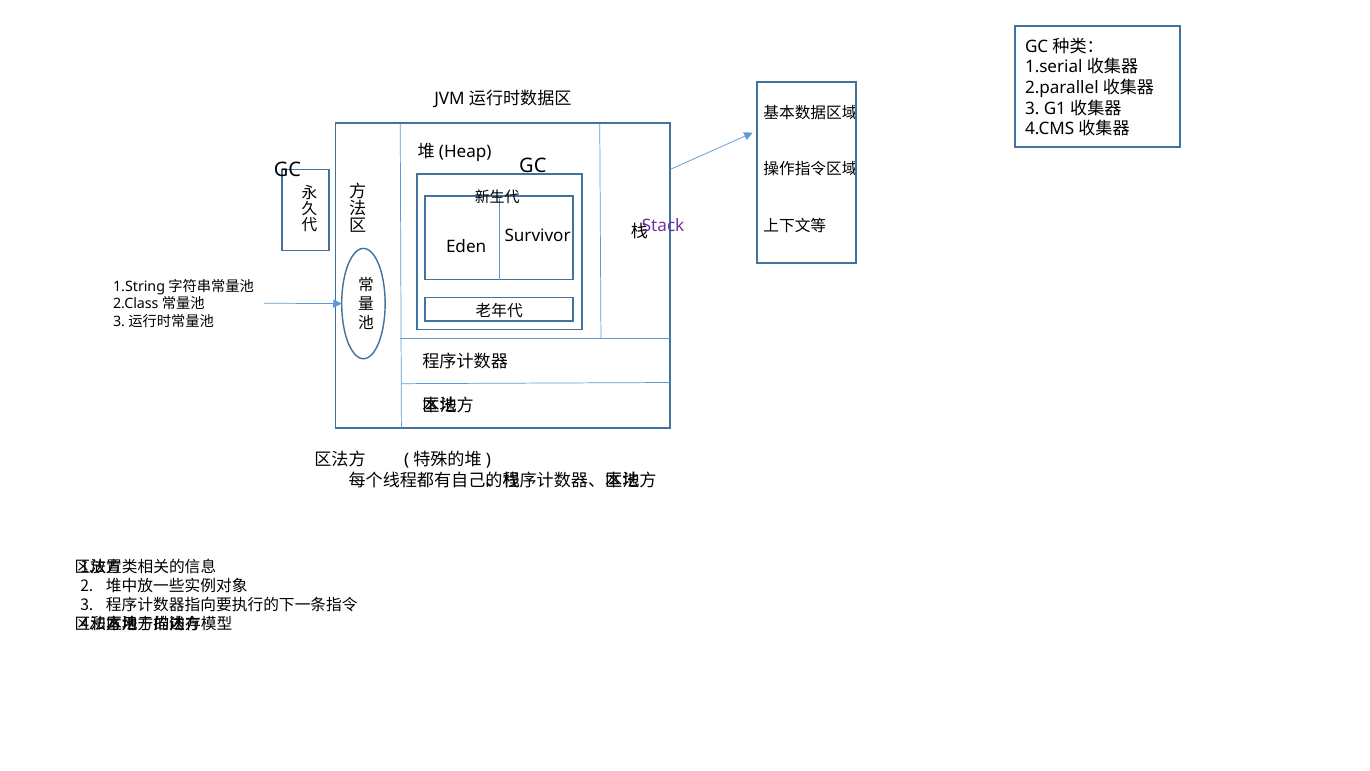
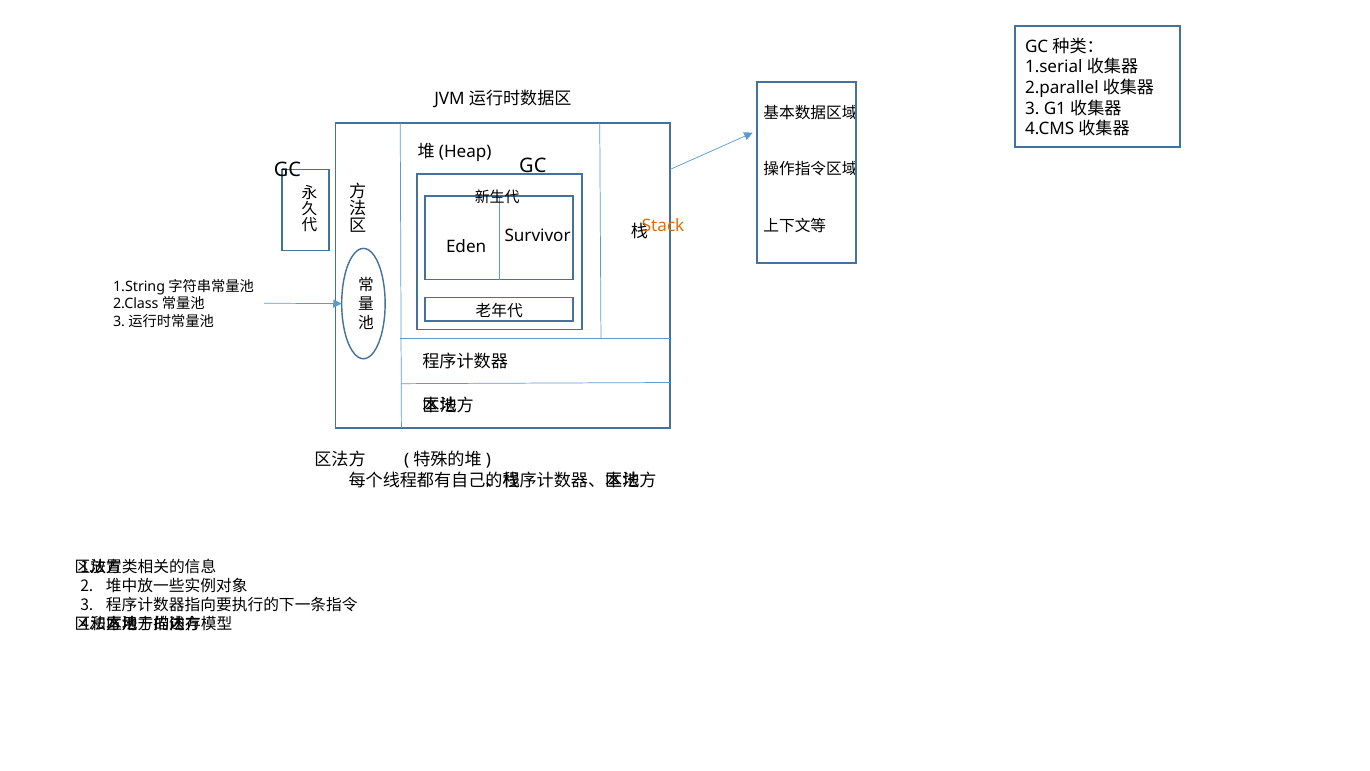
Stack colour: purple -> orange
